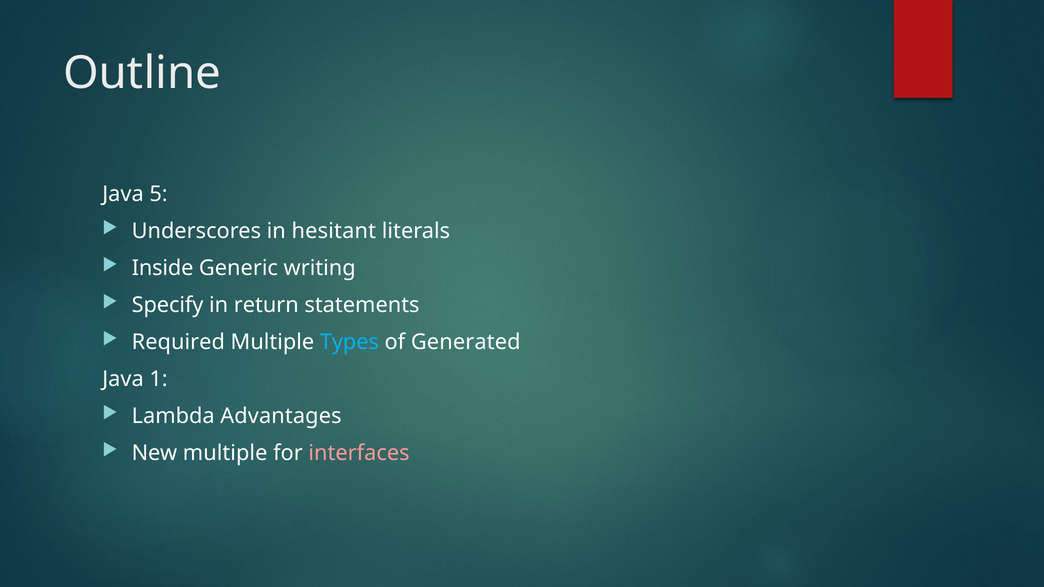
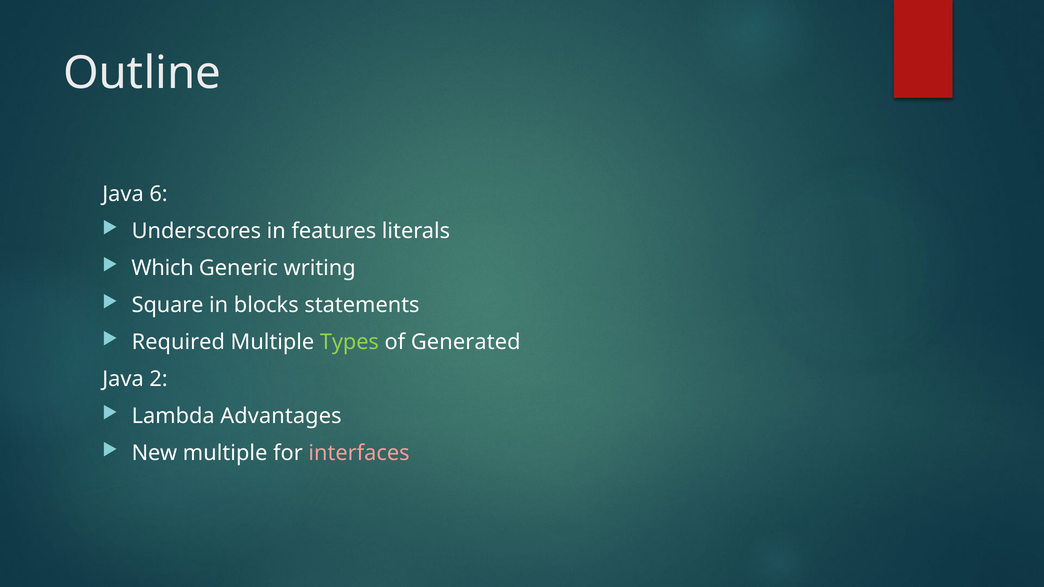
5: 5 -> 6
hesitant: hesitant -> features
Inside: Inside -> Which
Specify: Specify -> Square
return: return -> blocks
Types colour: light blue -> light green
1: 1 -> 2
